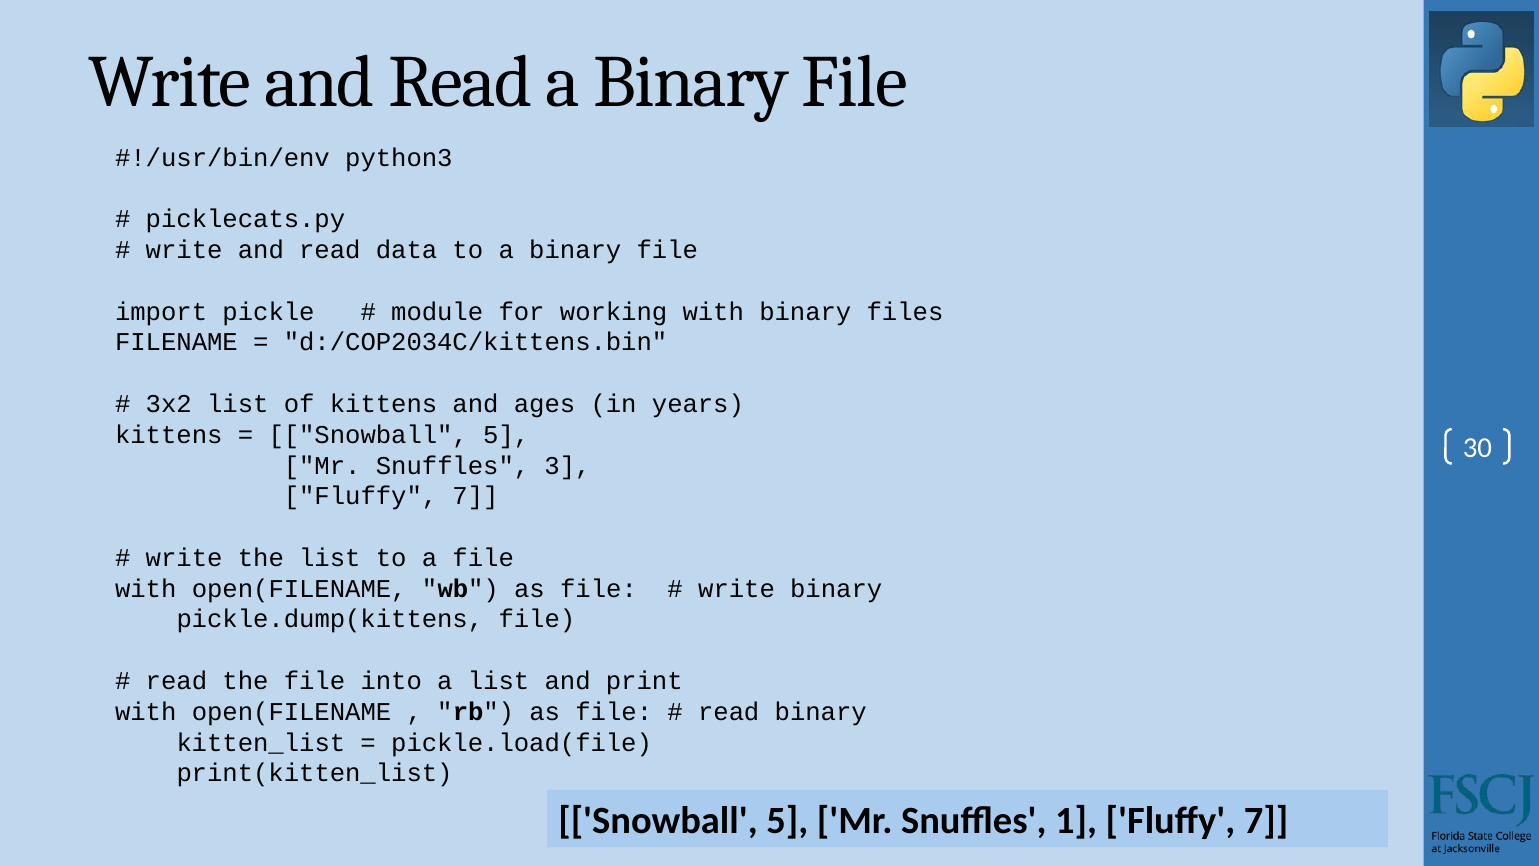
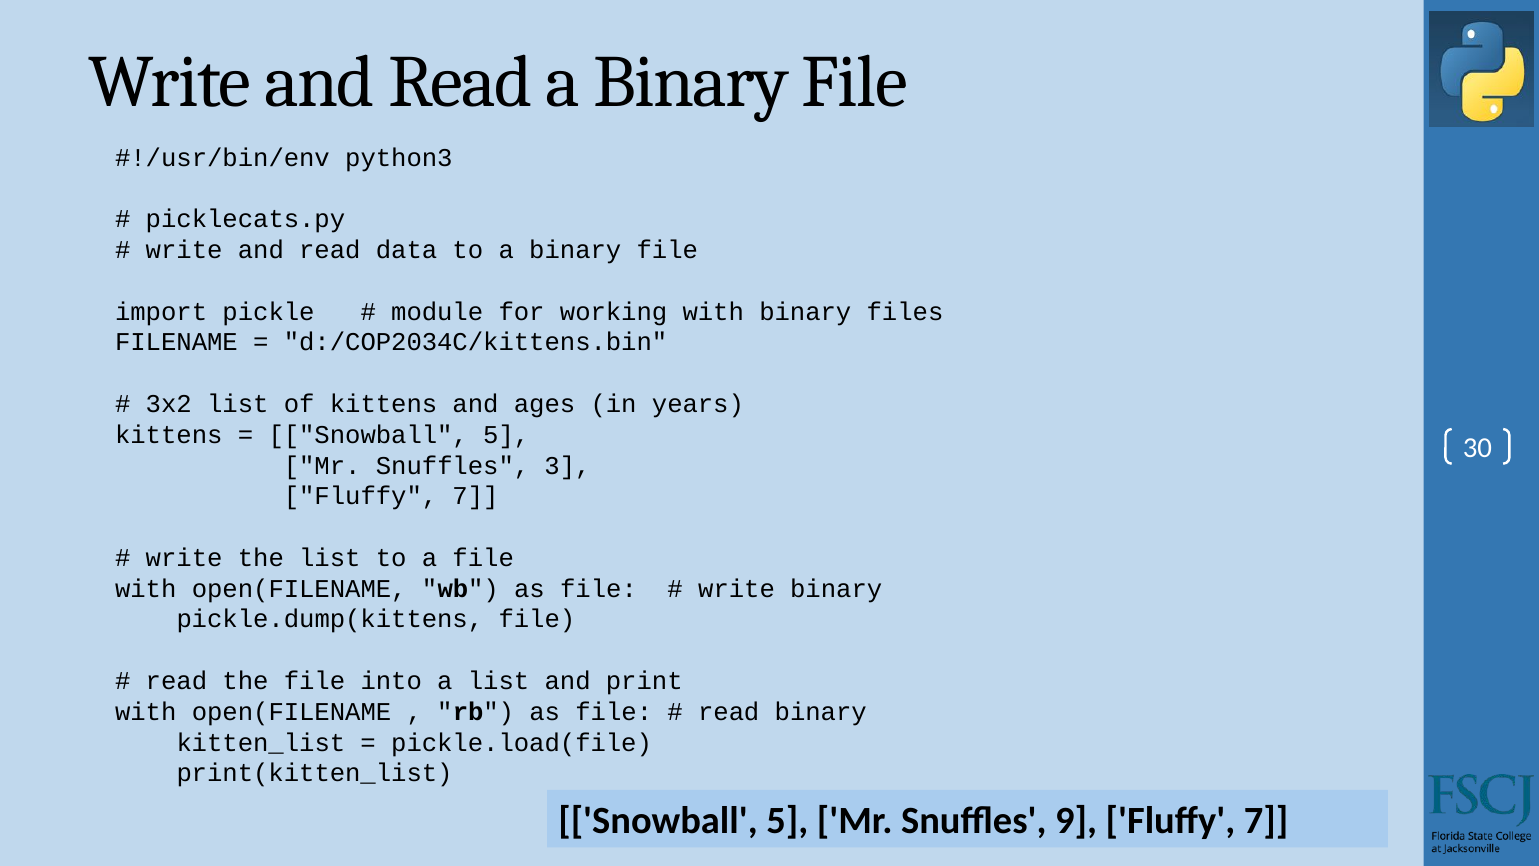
1: 1 -> 9
